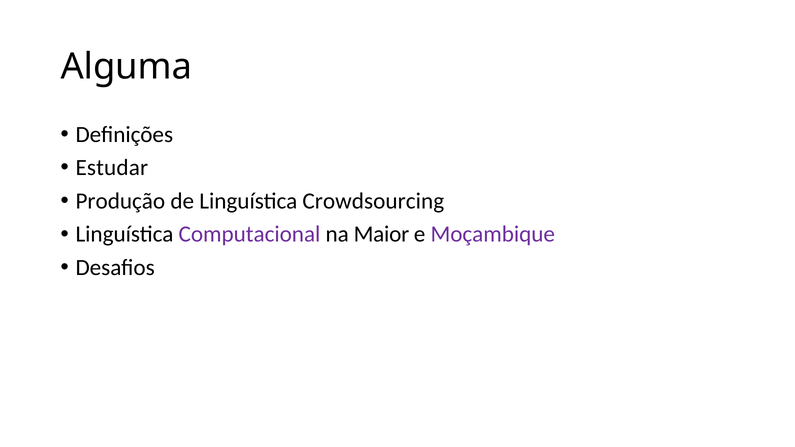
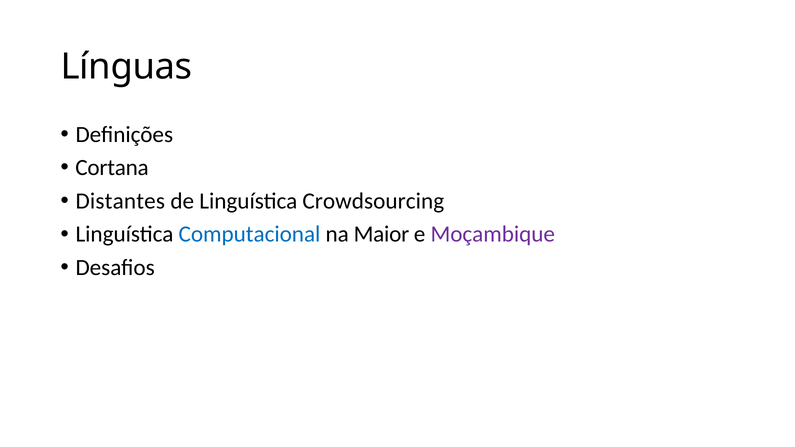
Alguma: Alguma -> Línguas
Estudar: Estudar -> Cortana
Produção: Produção -> Distantes
Computacional colour: purple -> blue
